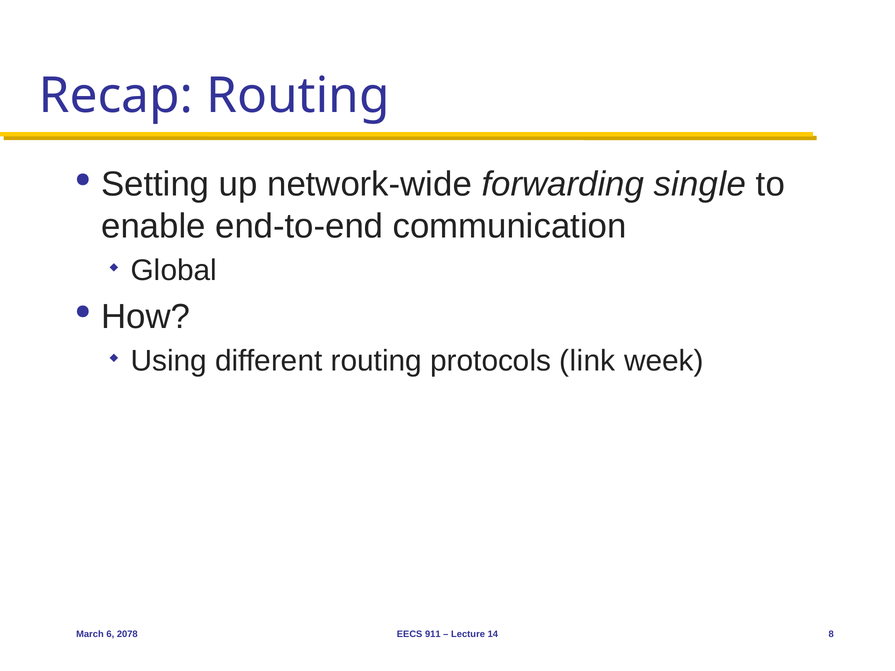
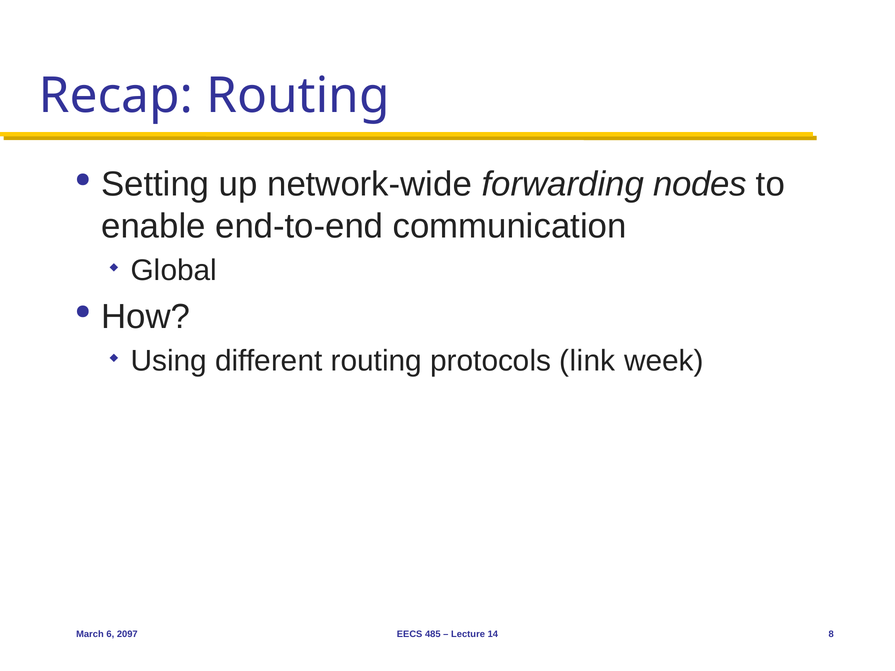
single: single -> nodes
2078: 2078 -> 2097
911: 911 -> 485
